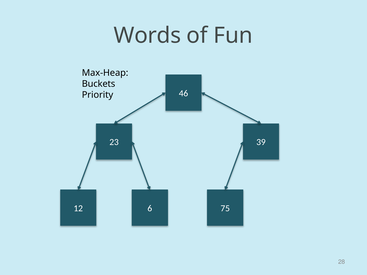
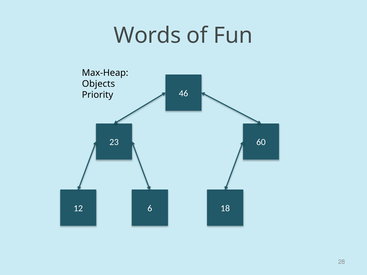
Buckets: Buckets -> Objects
39: 39 -> 60
75: 75 -> 18
